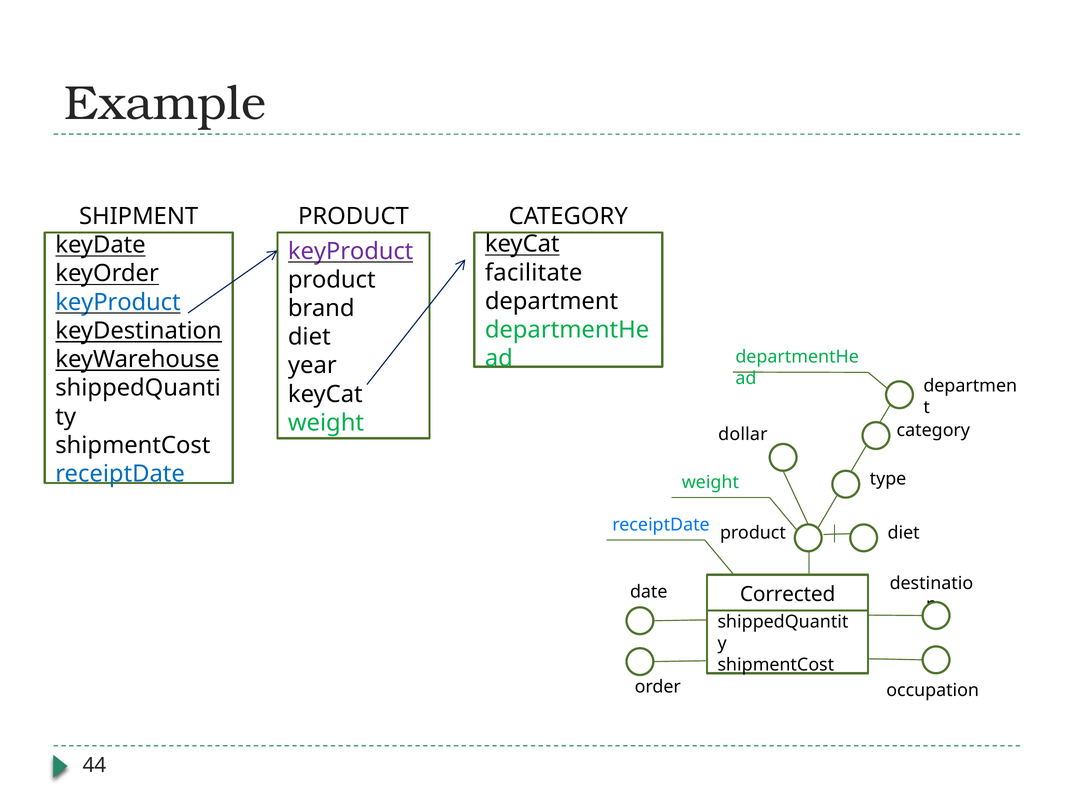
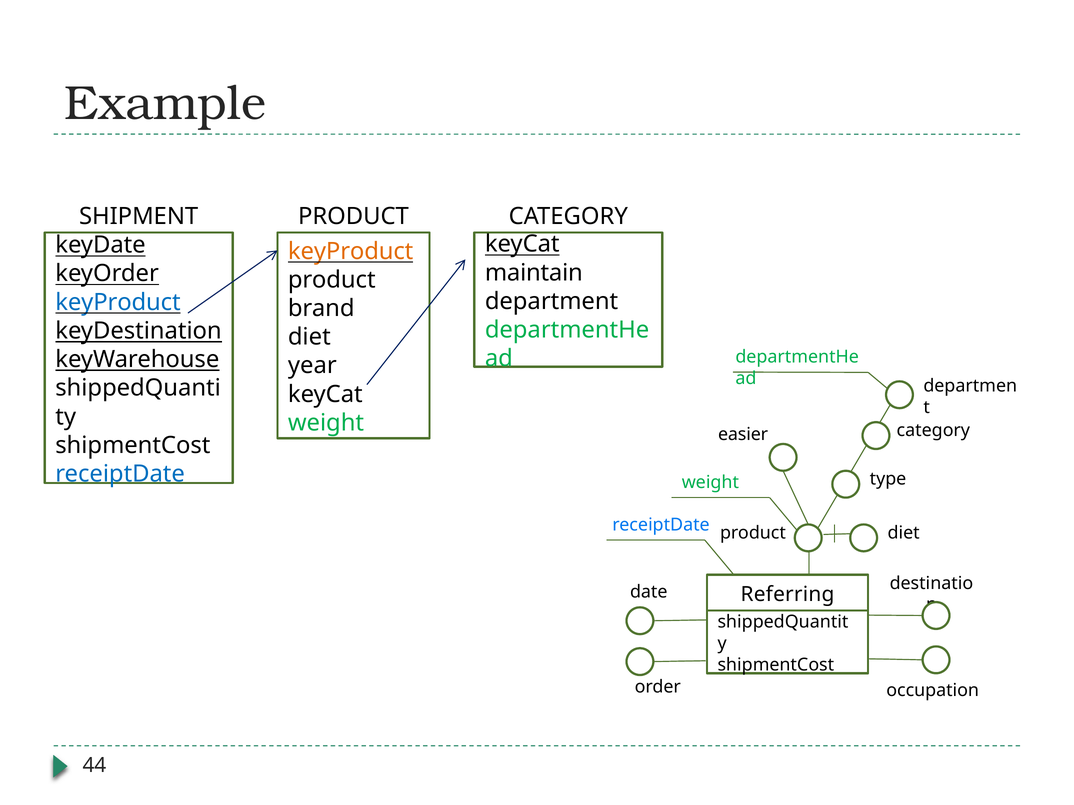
keyProduct at (351, 251) colour: purple -> orange
facilitate: facilitate -> maintain
dollar: dollar -> easier
Corrected: Corrected -> Referring
